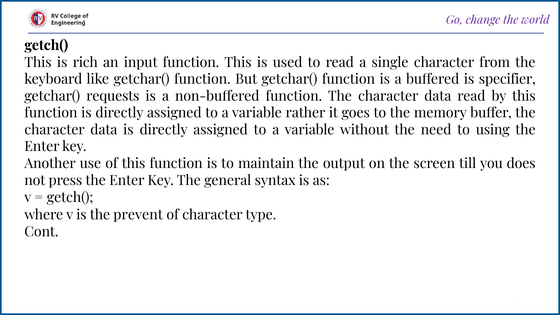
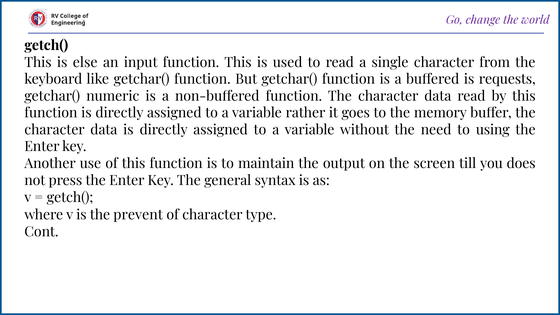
rich: rich -> else
specifier: specifier -> requests
requests: requests -> numeric
